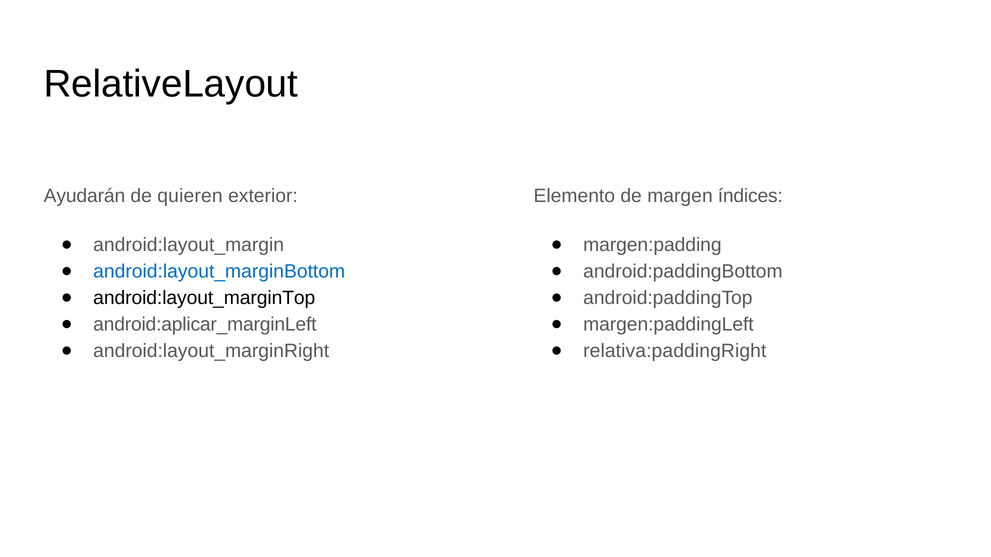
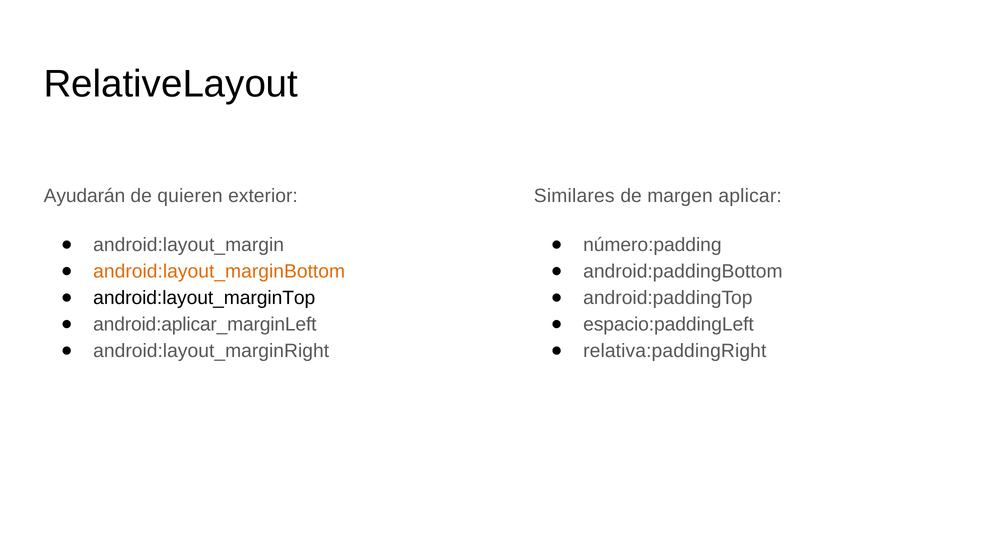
Elemento: Elemento -> Similares
índices: índices -> aplicar
margen:padding: margen:padding -> número:padding
android:layout_marginBottom colour: blue -> orange
margen:paddingLeft: margen:paddingLeft -> espacio:paddingLeft
